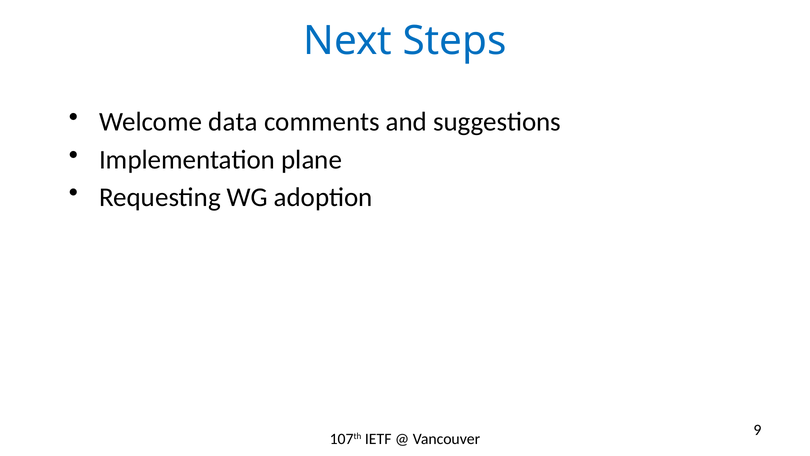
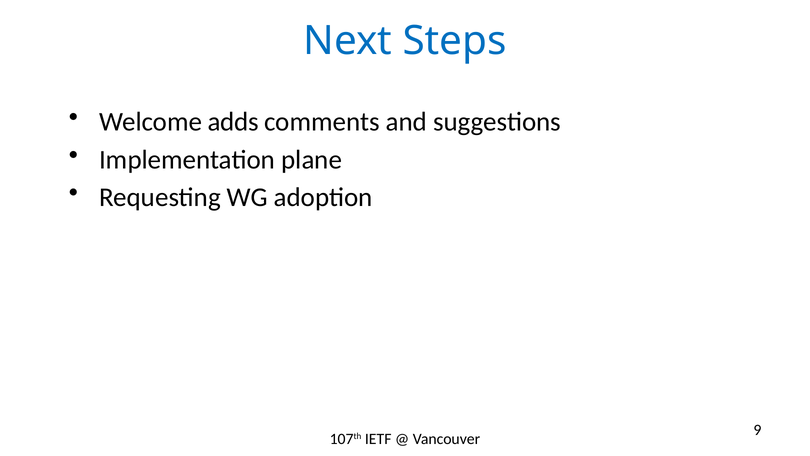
data: data -> adds
